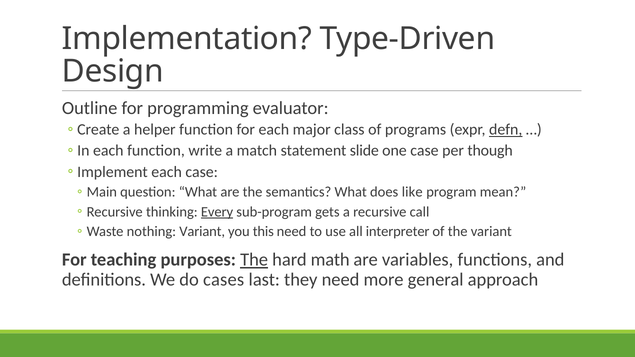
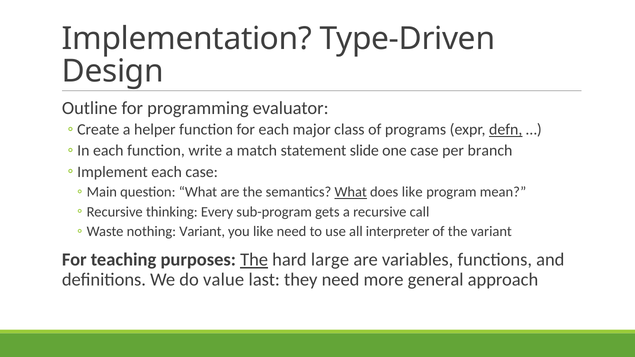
though: though -> branch
What at (351, 192) underline: none -> present
Every underline: present -> none
you this: this -> like
math: math -> large
cases: cases -> value
